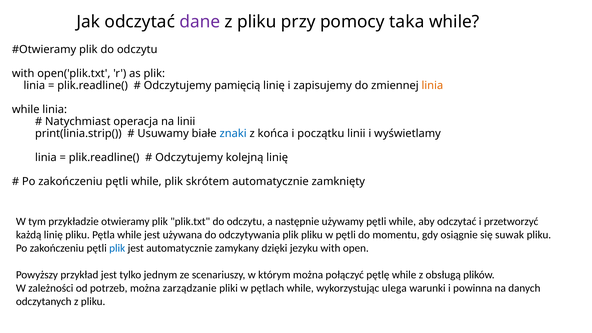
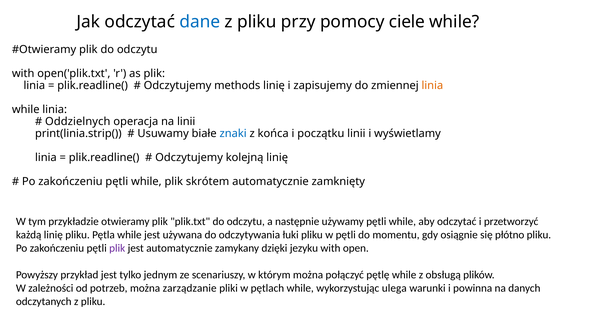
dane colour: purple -> blue
taka: taka -> ciele
pamięcią: pamięcią -> methods
Natychmiast: Natychmiast -> Oddzielnych
odczytywania plik: plik -> łuki
suwak: suwak -> płótno
plik at (117, 248) colour: blue -> purple
